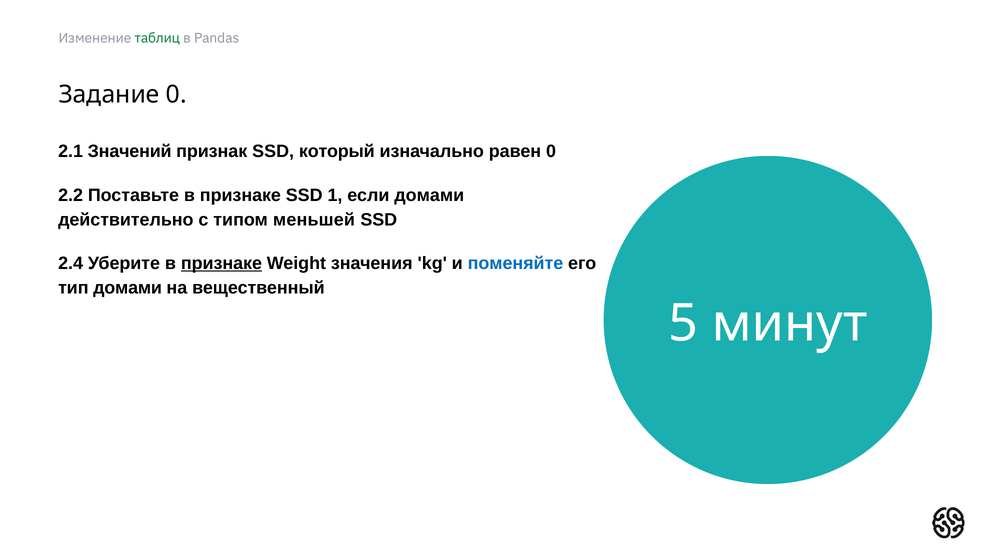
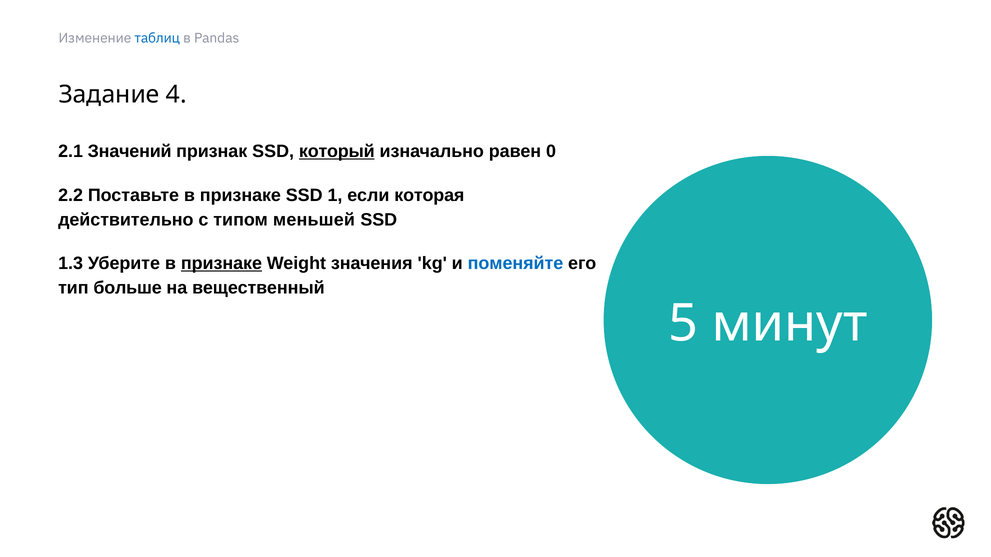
таблиц colour: green -> blue
Задание 0: 0 -> 4
который underline: none -> present
если домами: домами -> которая
2.4: 2.4 -> 1.3
тип домами: домами -> больше
